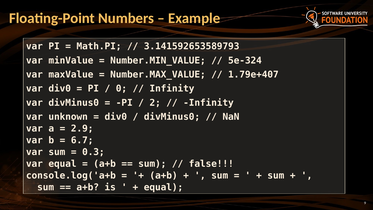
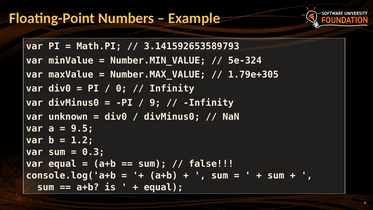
1.79e+407: 1.79e+407 -> 1.79e+305
2 at (155, 103): 2 -> 9
2.9: 2.9 -> 9.5
6.7: 6.7 -> 1.2
